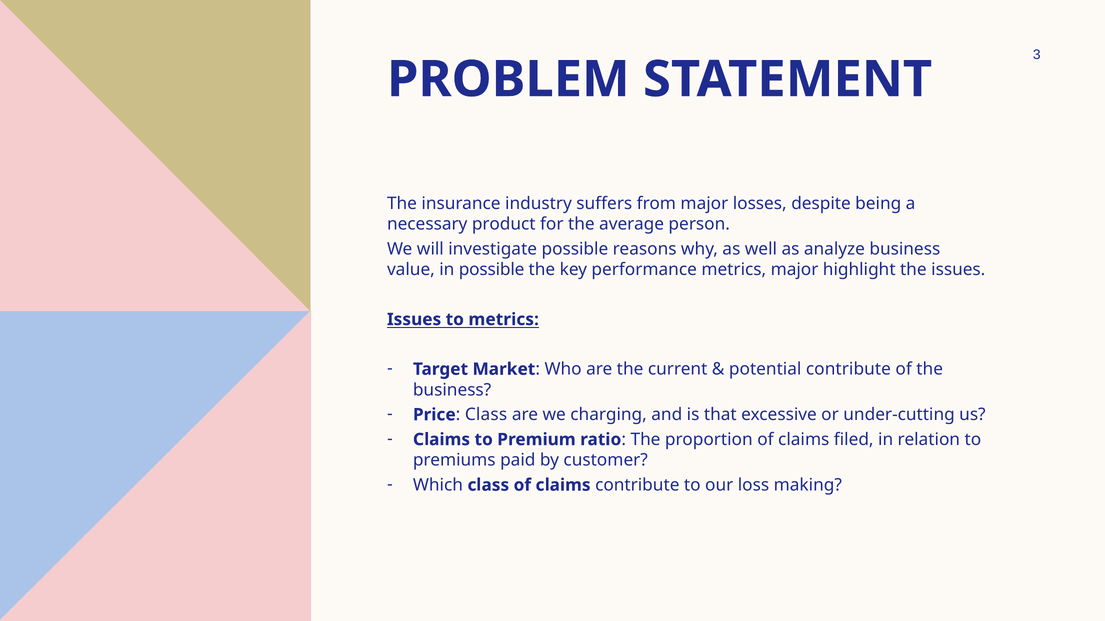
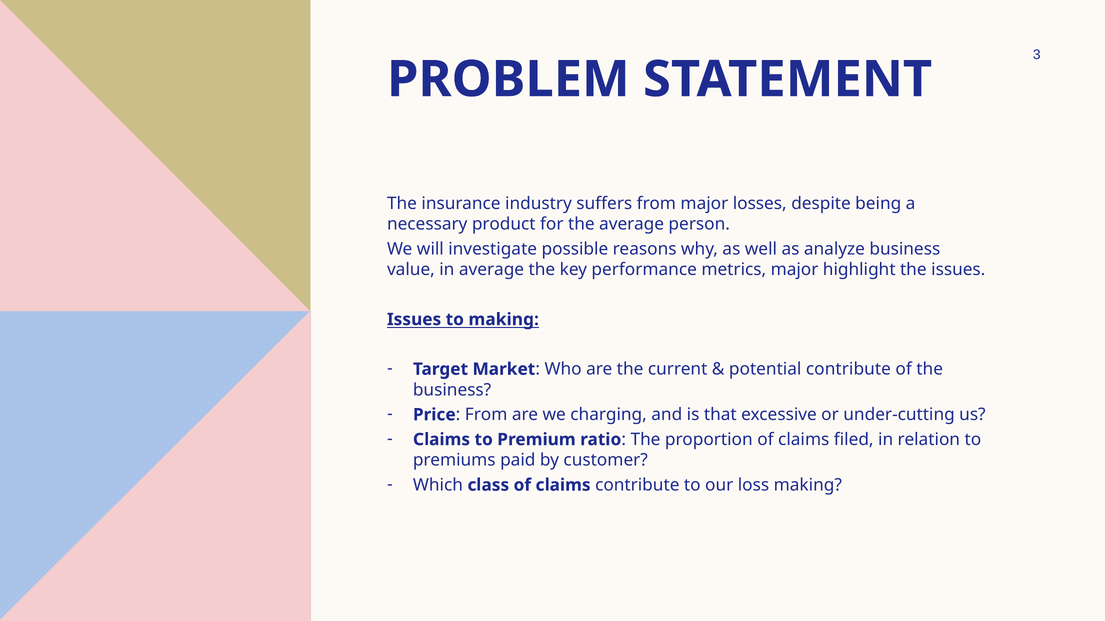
in possible: possible -> average
to metrics: metrics -> making
Price Class: Class -> From
